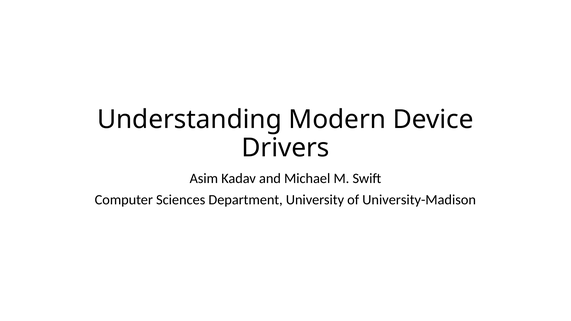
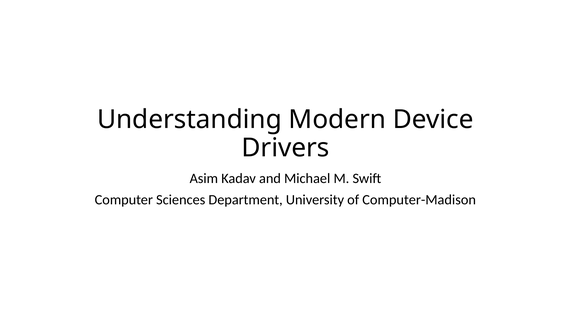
University-Madison: University-Madison -> Computer-Madison
